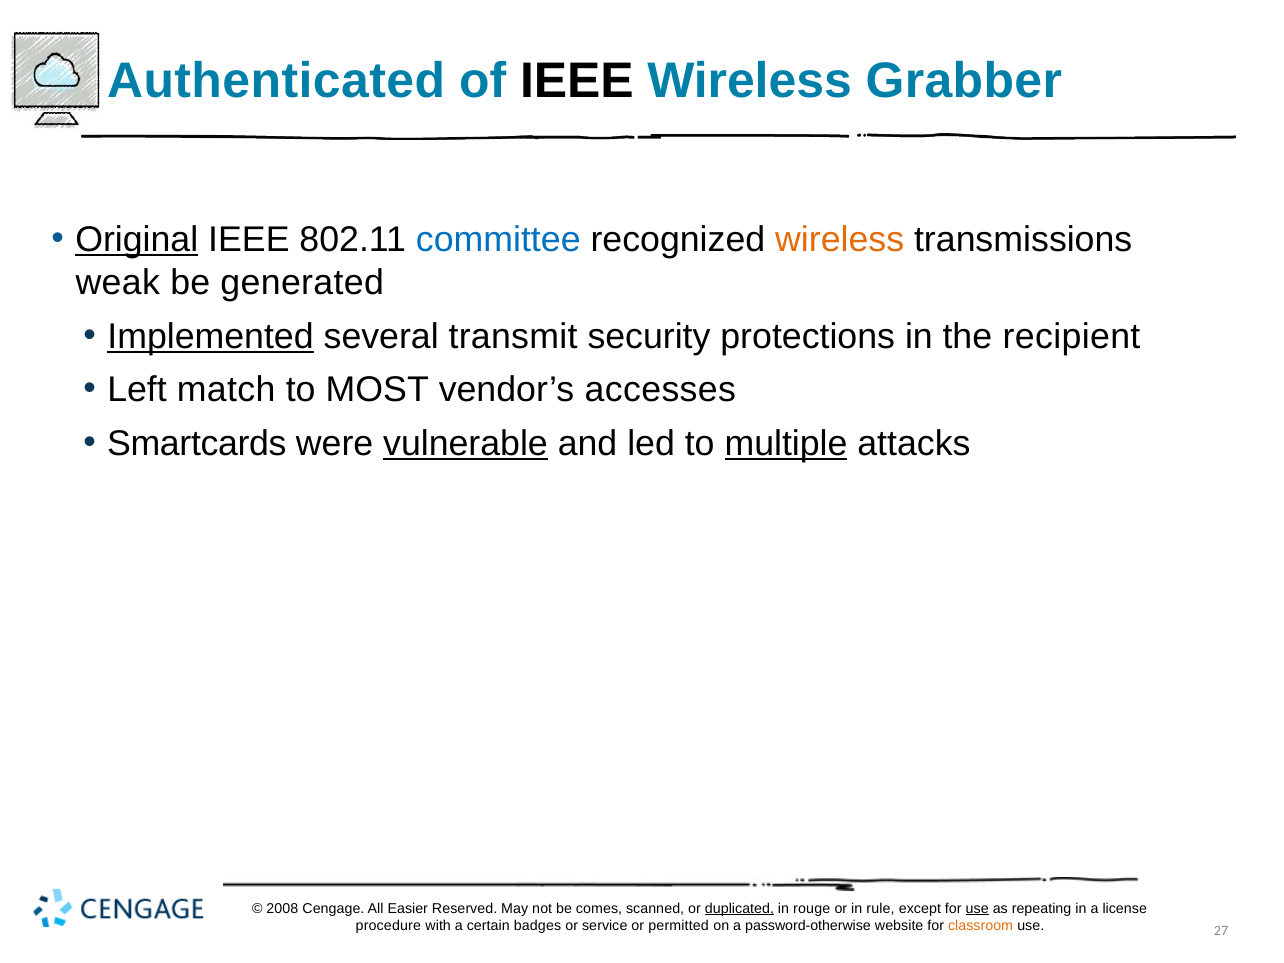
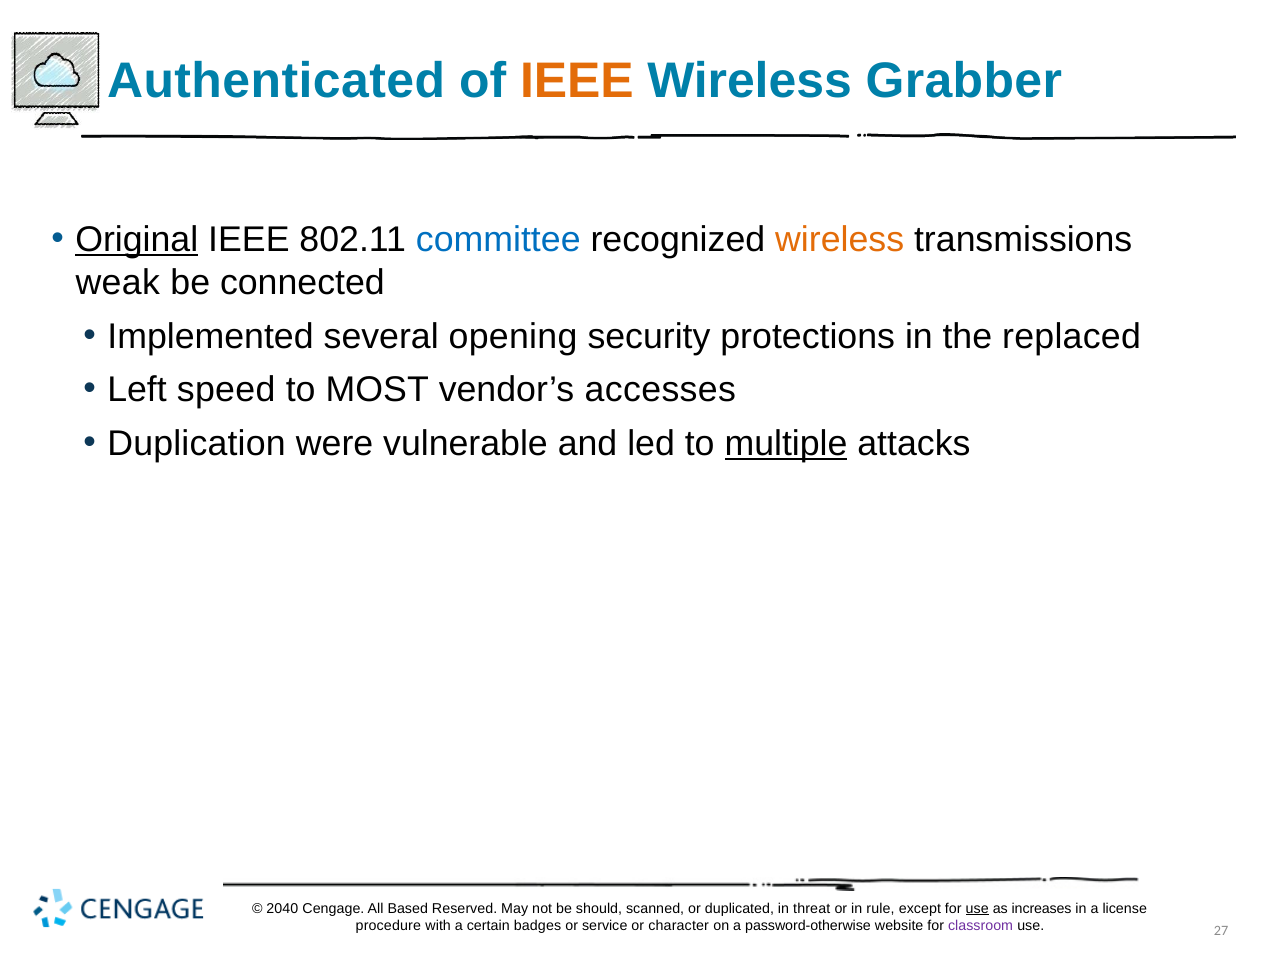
IEEE at (577, 81) colour: black -> orange
generated: generated -> connected
Implemented underline: present -> none
transmit: transmit -> opening
recipient: recipient -> replaced
match: match -> speed
Smartcards: Smartcards -> Duplication
vulnerable underline: present -> none
2008: 2008 -> 2040
Easier: Easier -> Based
comes: comes -> should
duplicated underline: present -> none
rouge: rouge -> threat
repeating: repeating -> increases
permitted: permitted -> character
classroom colour: orange -> purple
